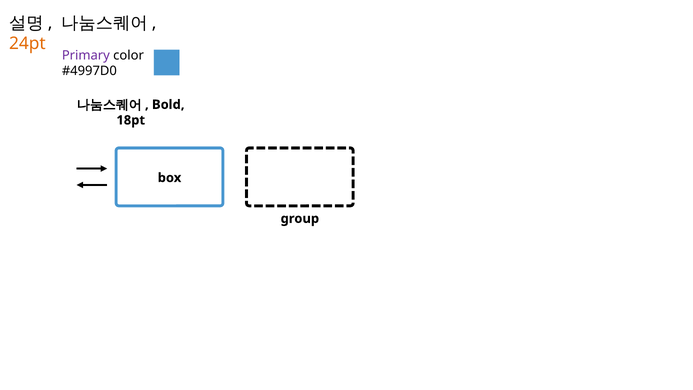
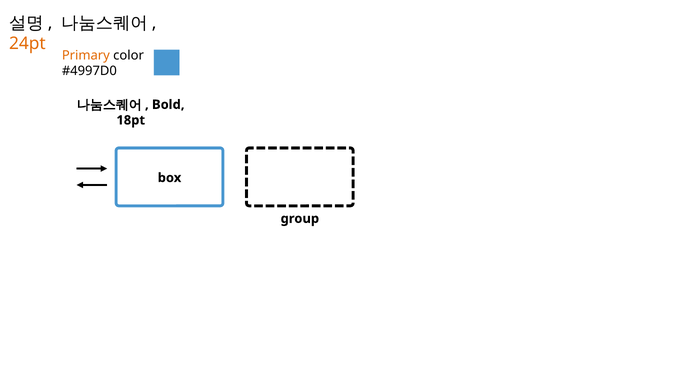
Primary colour: purple -> orange
